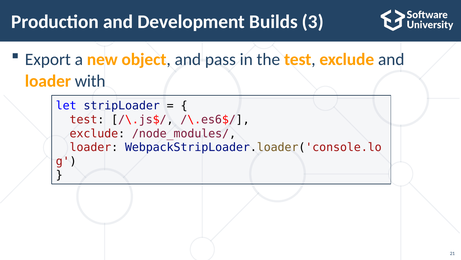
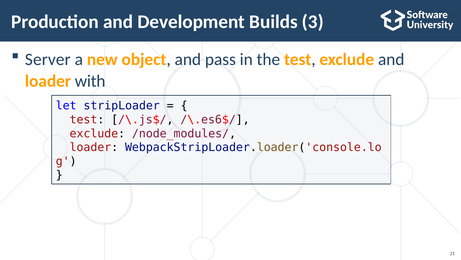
Export: Export -> Server
